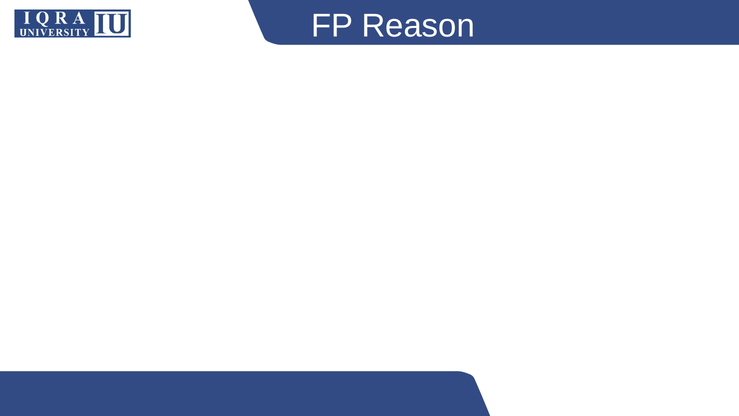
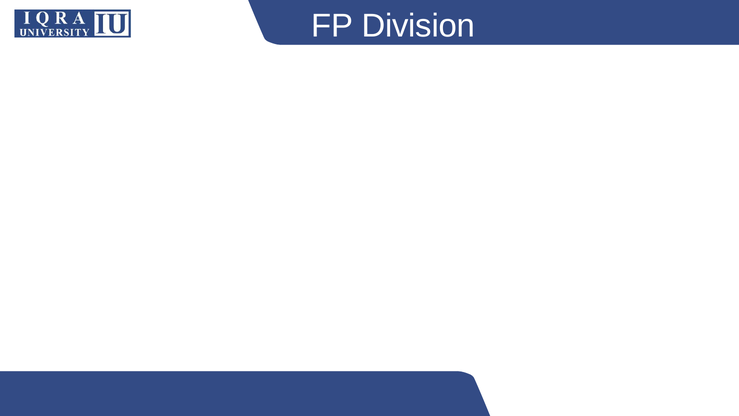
Reason: Reason -> Division
